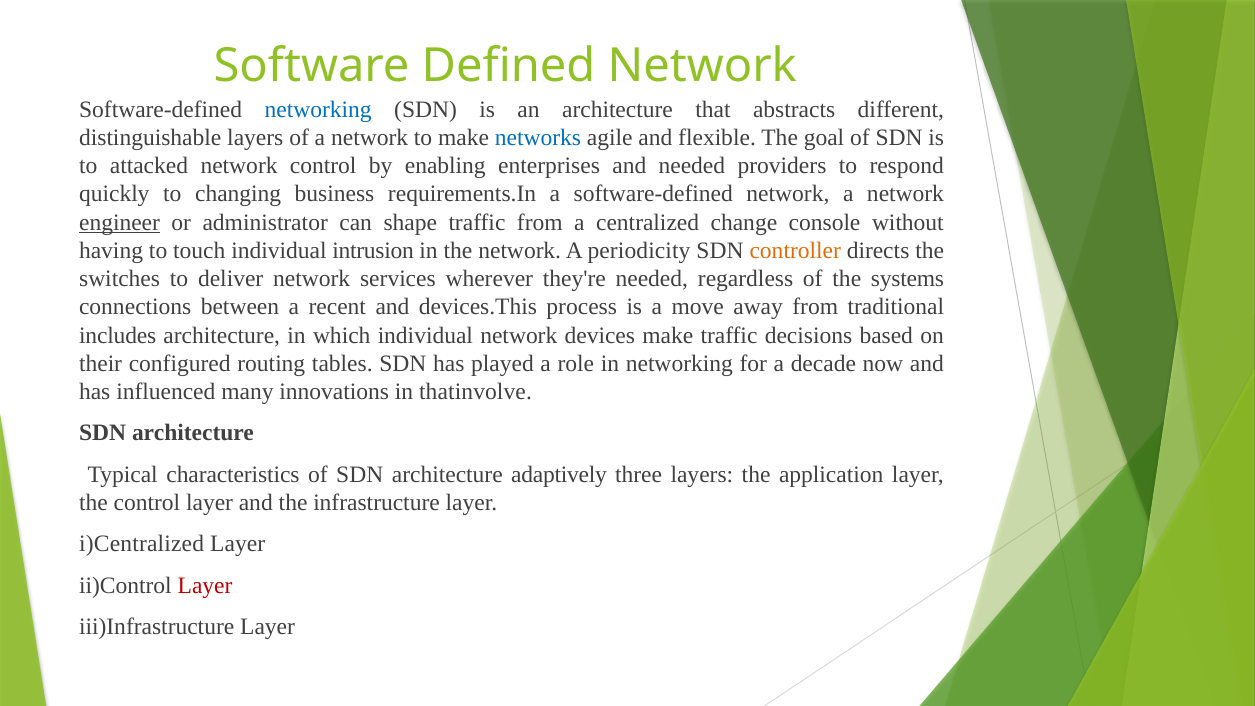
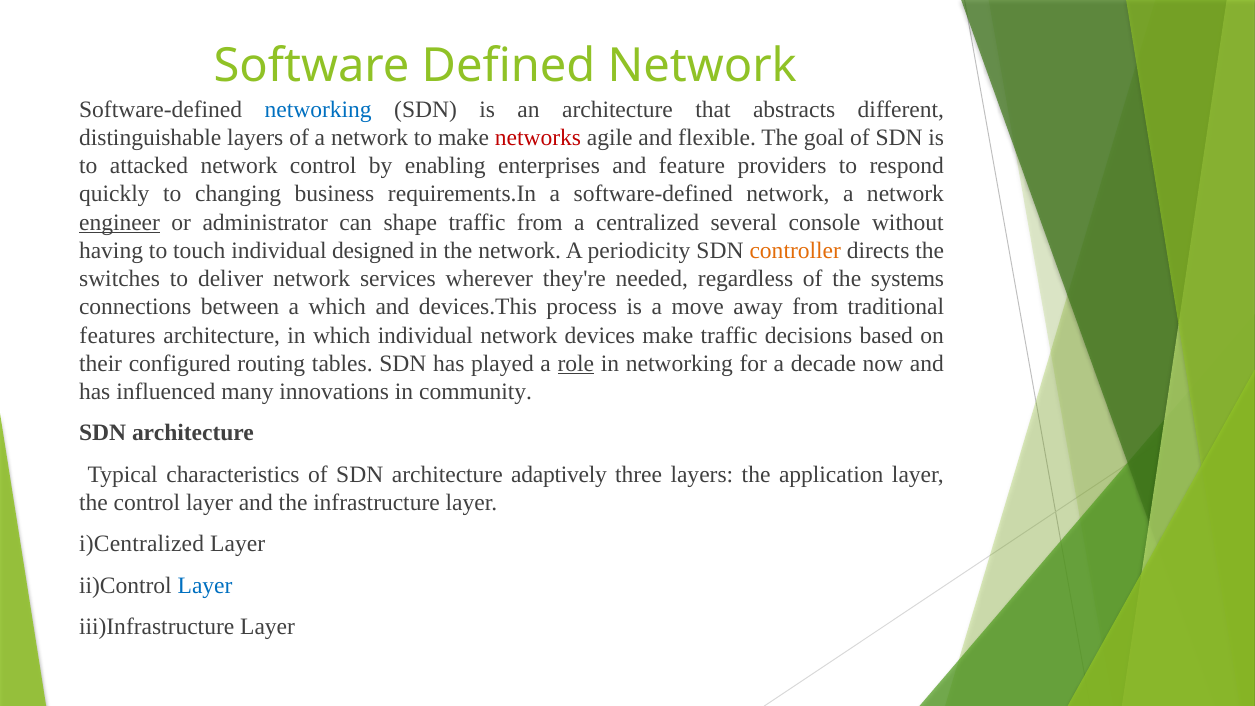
networks colour: blue -> red
and needed: needed -> feature
change: change -> several
intrusion: intrusion -> designed
a recent: recent -> which
includes: includes -> features
role underline: none -> present
thatinvolve: thatinvolve -> community
Layer at (205, 585) colour: red -> blue
